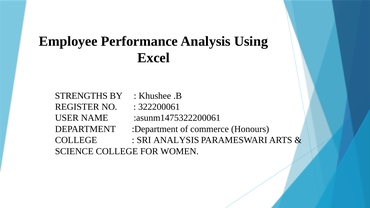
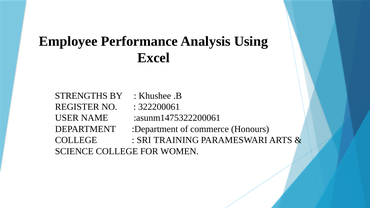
SRI ANALYSIS: ANALYSIS -> TRAINING
